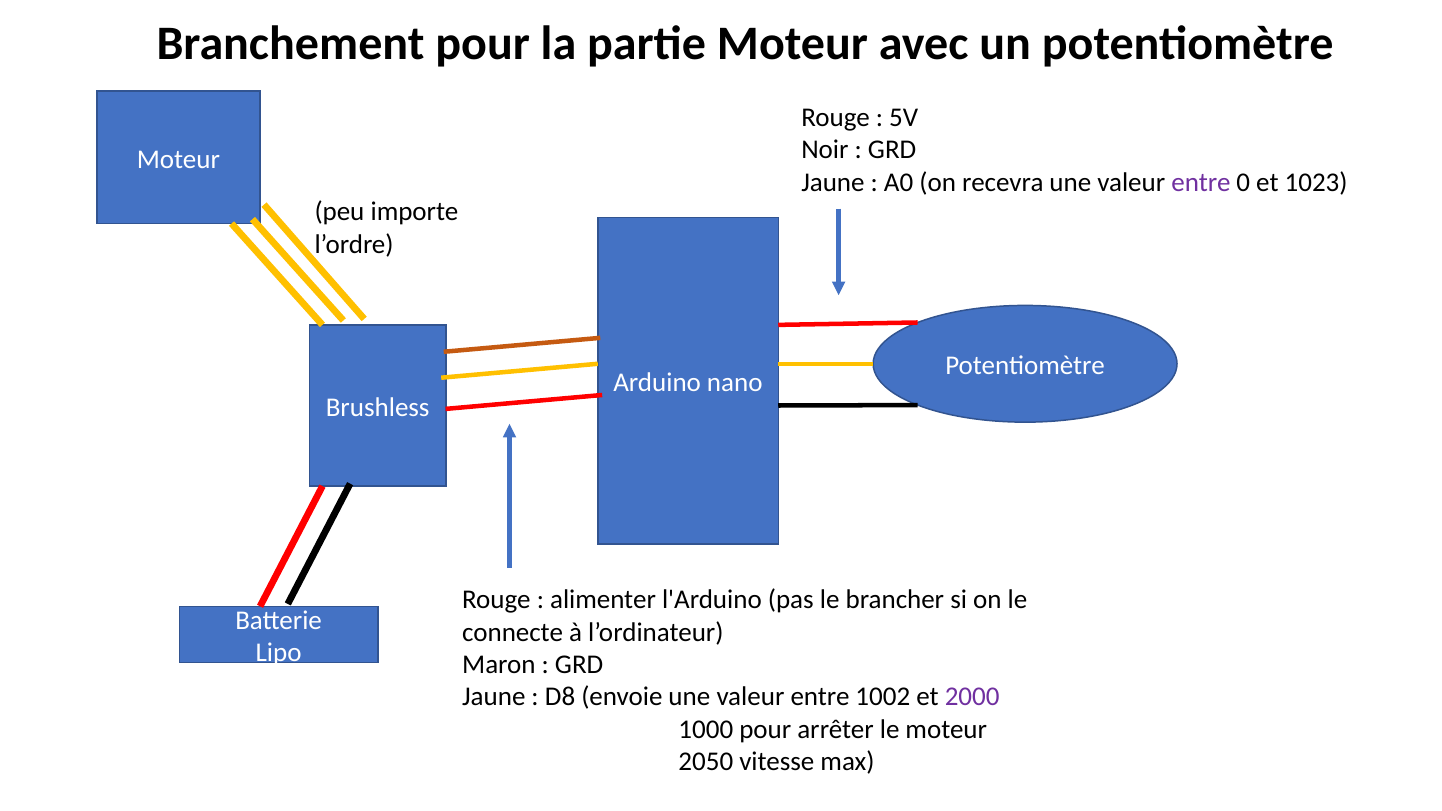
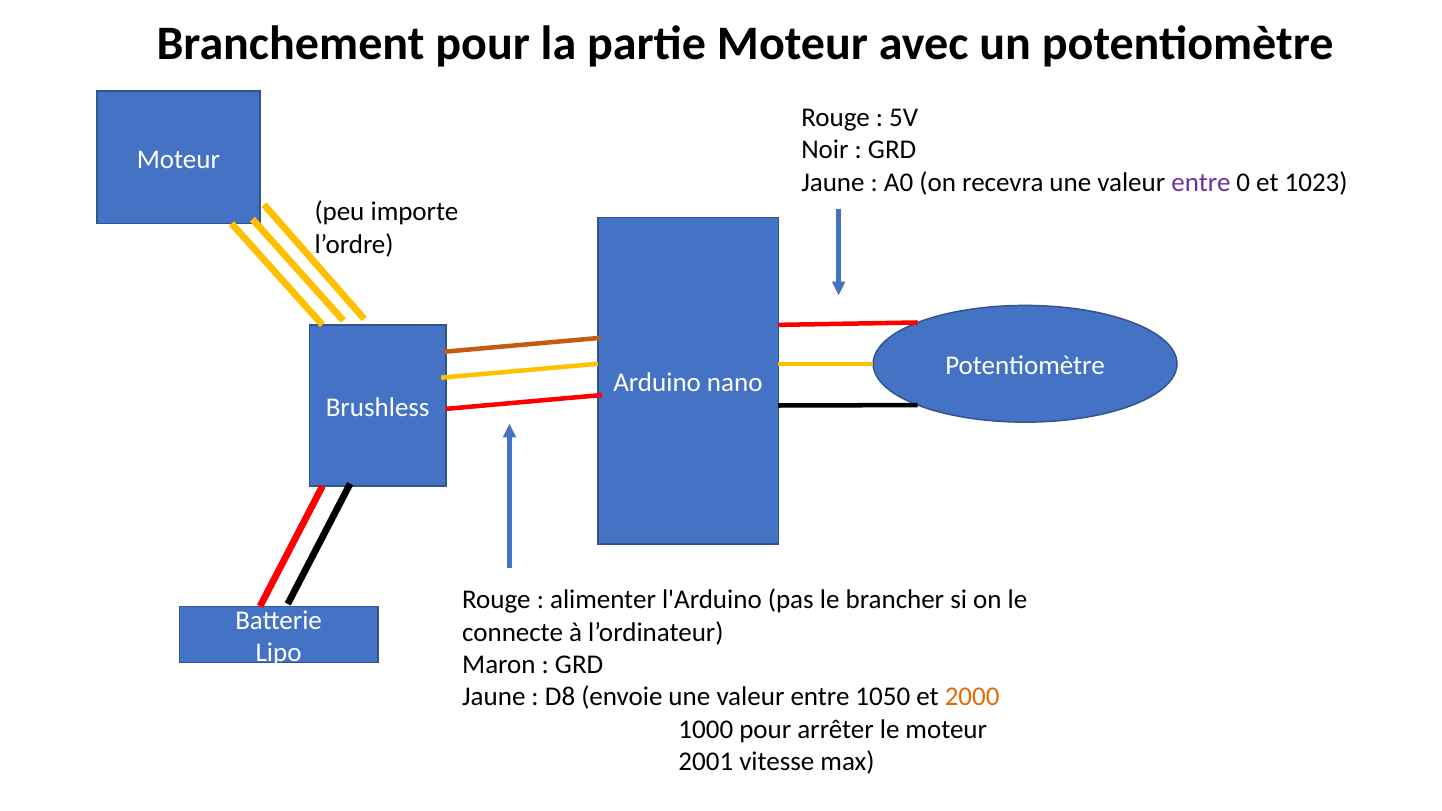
1002: 1002 -> 1050
2000 colour: purple -> orange
2050: 2050 -> 2001
